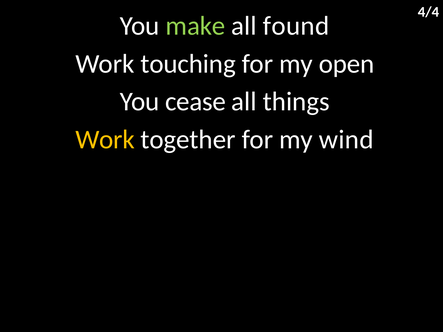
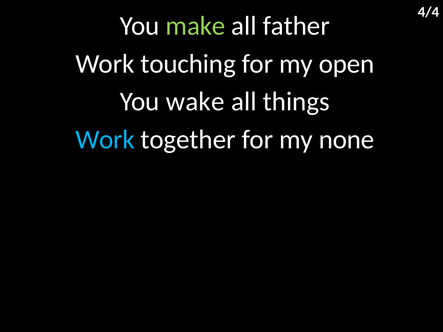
found: found -> father
cease: cease -> wake
Work at (105, 140) colour: yellow -> light blue
wind: wind -> none
